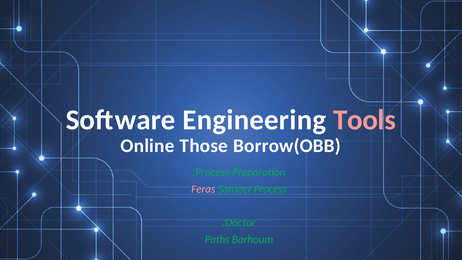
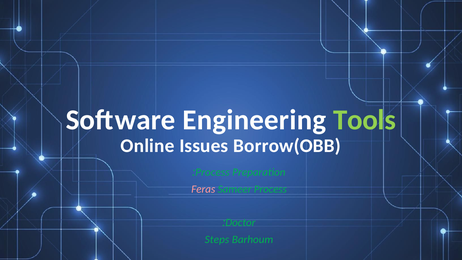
Tools colour: pink -> light green
Those: Those -> Issues
Paths: Paths -> Steps
